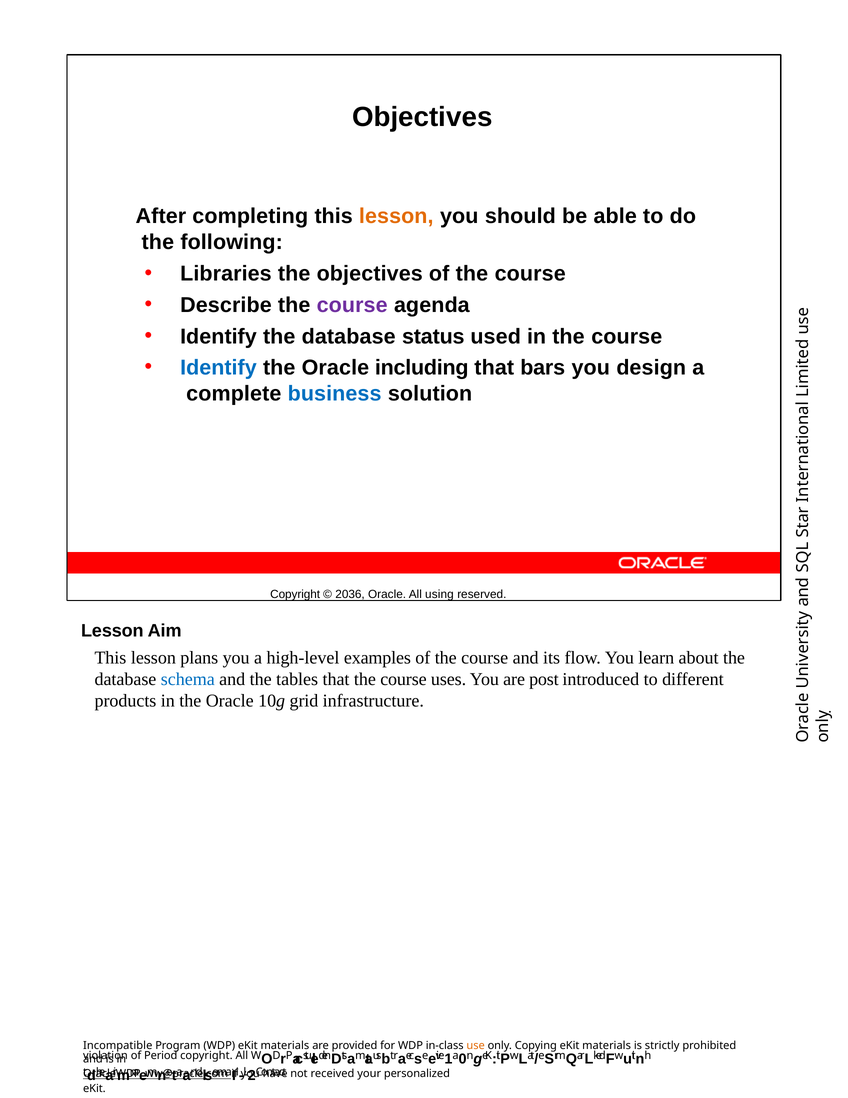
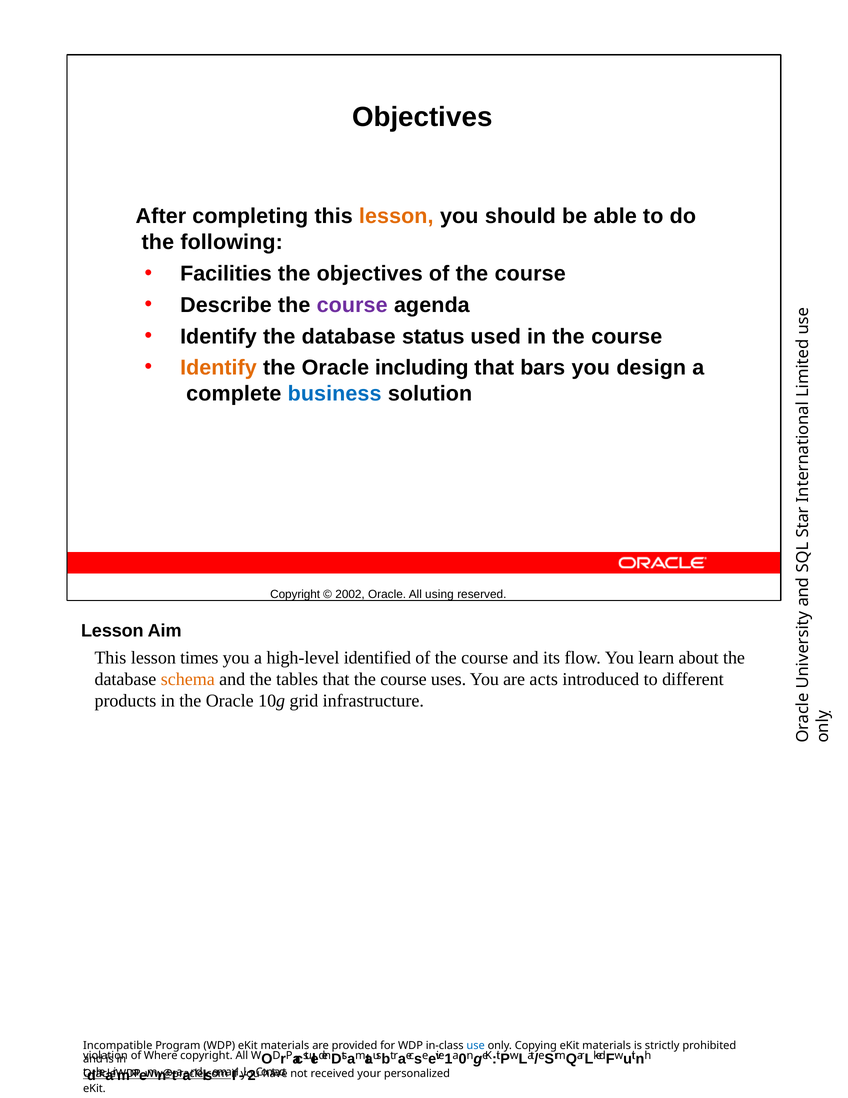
Libraries: Libraries -> Facilities
Identify at (218, 367) colour: blue -> orange
2036: 2036 -> 2002
plans: plans -> times
examples: examples -> identified
schema colour: blue -> orange
post: post -> acts
use colour: orange -> blue
Period: Period -> Where
